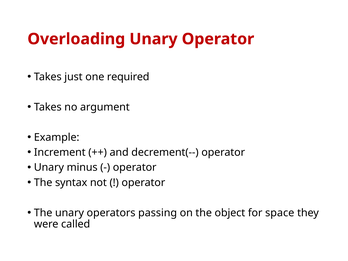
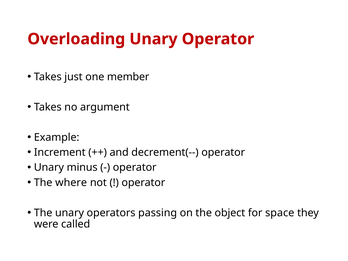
required: required -> member
syntax: syntax -> where
